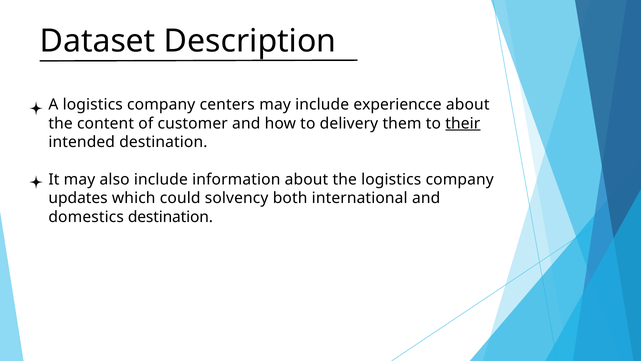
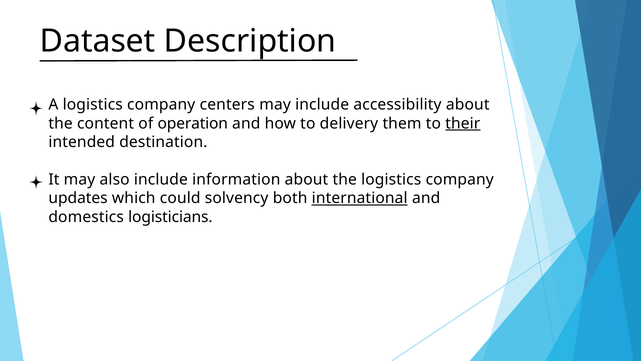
experiencce: experiencce -> accessibility
customer: customer -> operation
international underline: none -> present
domestics destination: destination -> logisticians
